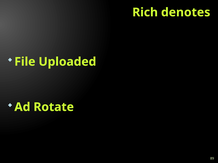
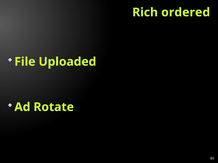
denotes: denotes -> ordered
